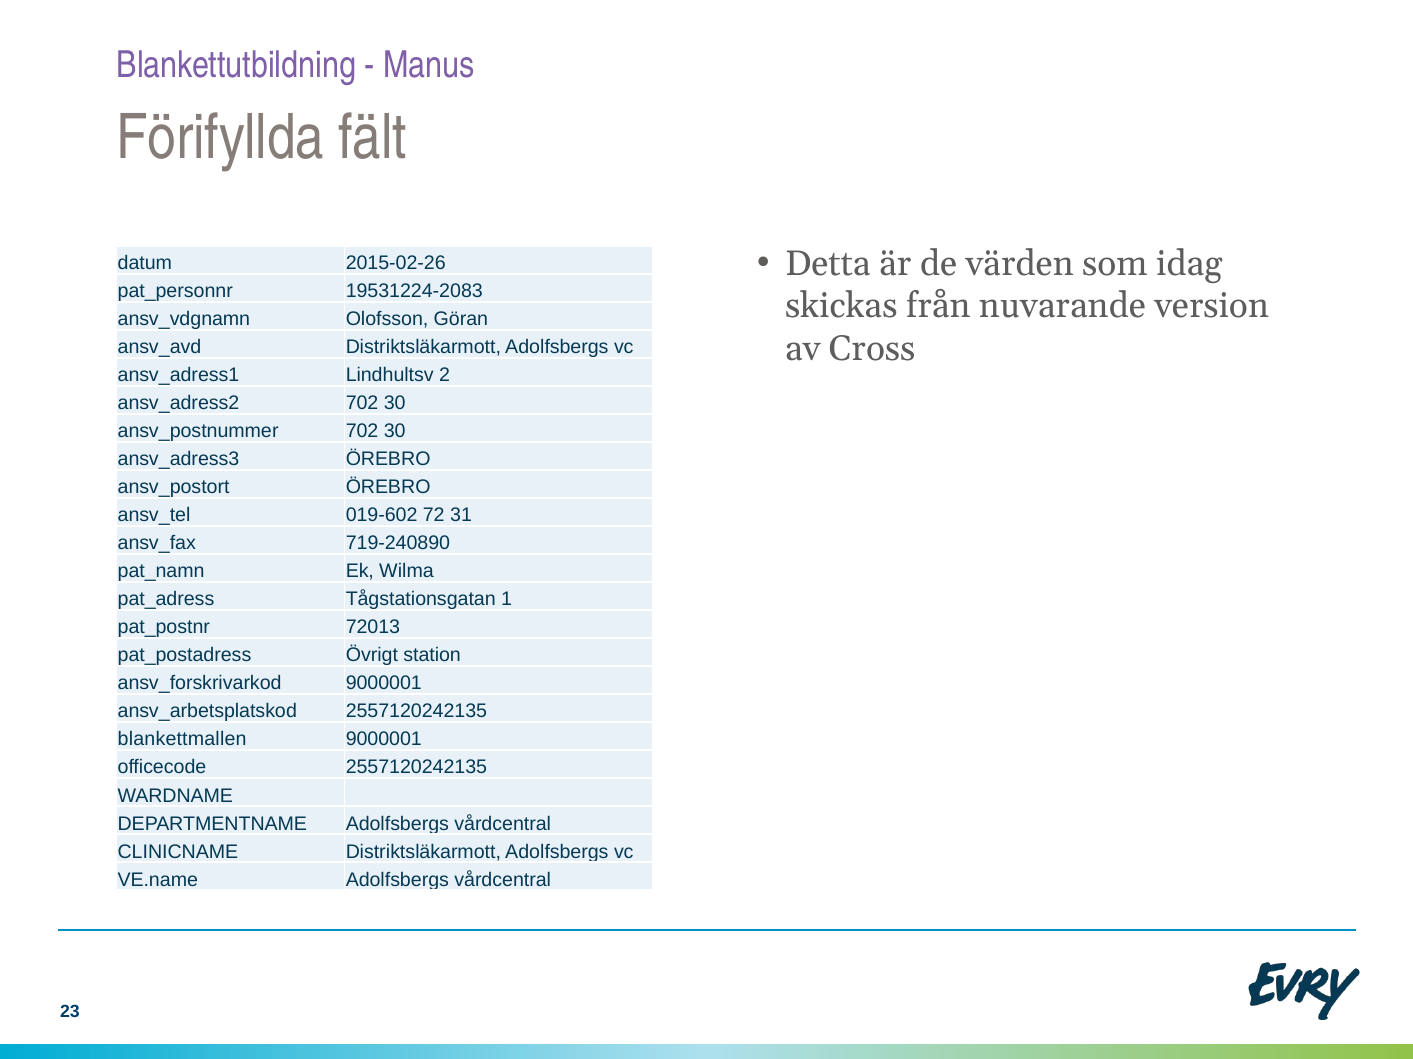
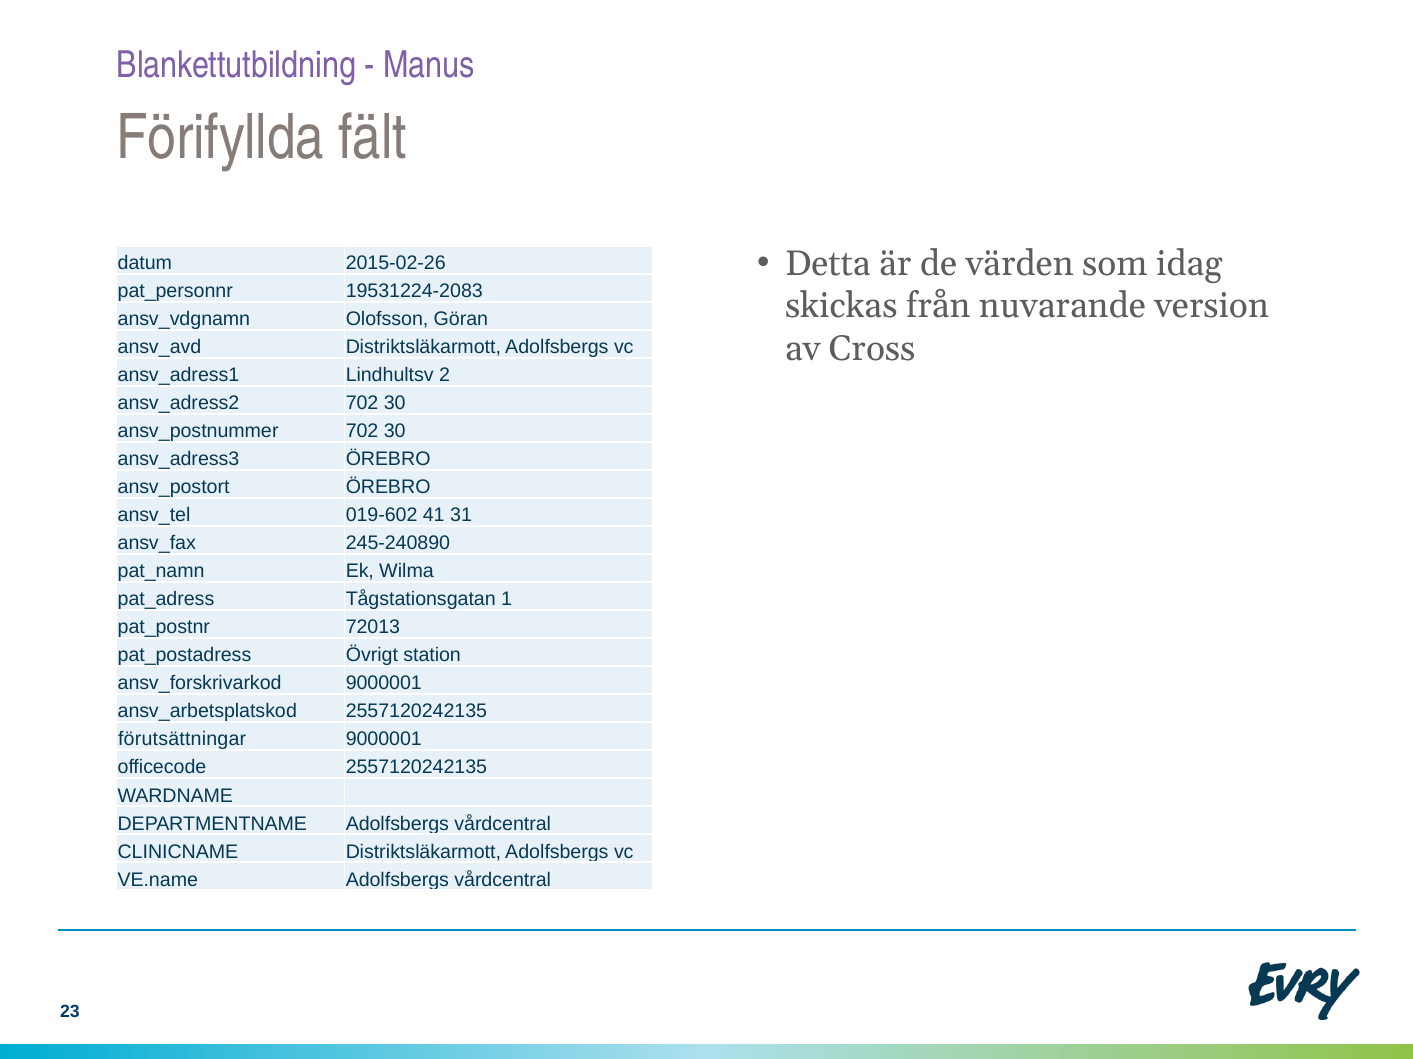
72: 72 -> 41
719-240890: 719-240890 -> 245-240890
blankettmallen: blankettmallen -> förutsättningar
